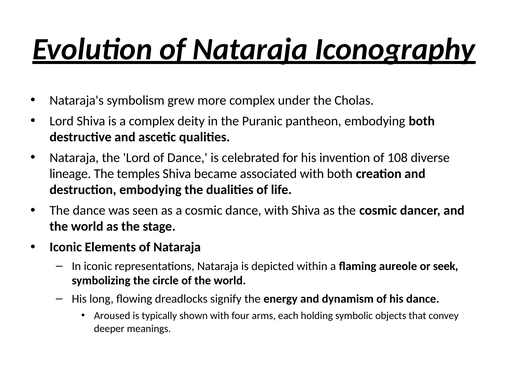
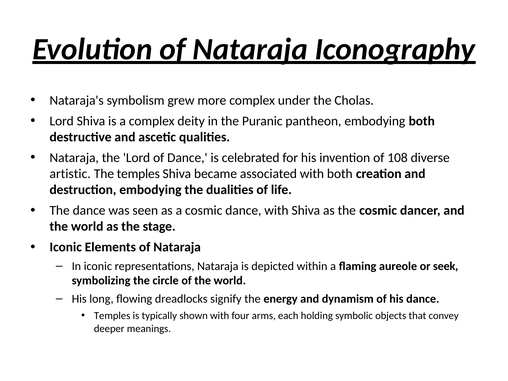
lineage: lineage -> artistic
Aroused at (112, 316): Aroused -> Temples
